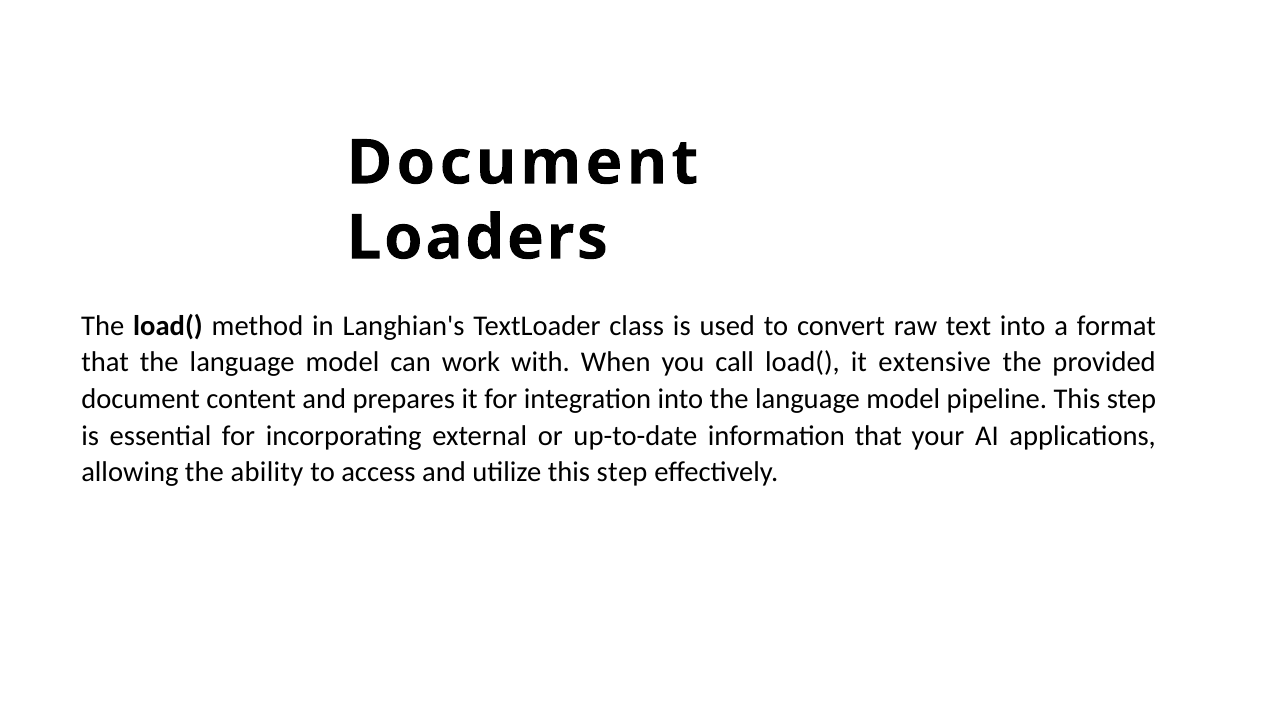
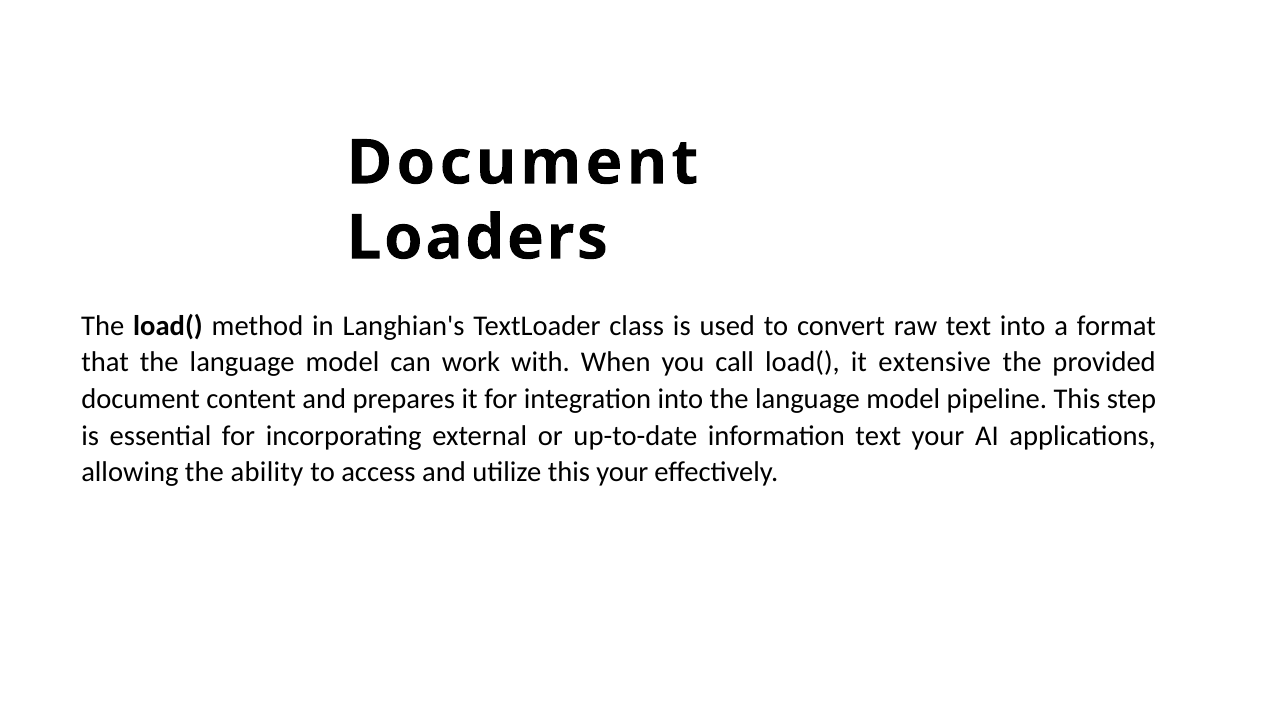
information that: that -> text
utilize this step: step -> your
